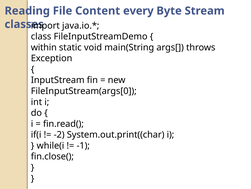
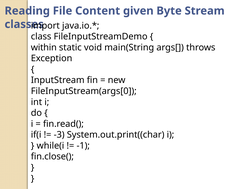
every: every -> given
-2: -2 -> -3
